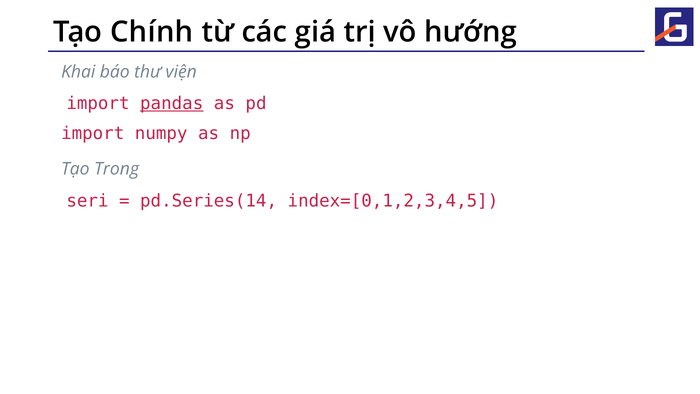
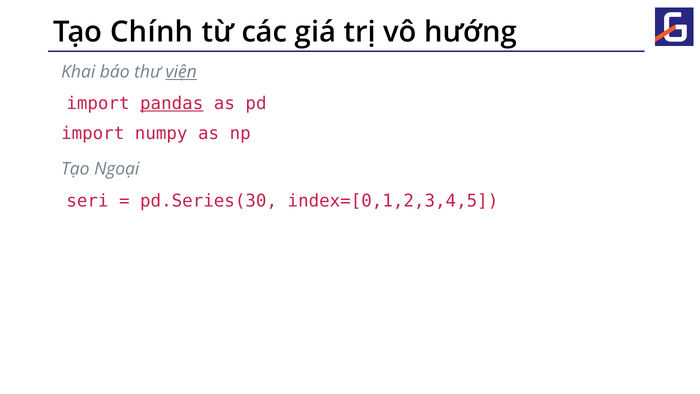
viện underline: none -> present
Trong: Trong -> Ngoại
pd.Series(14: pd.Series(14 -> pd.Series(30
